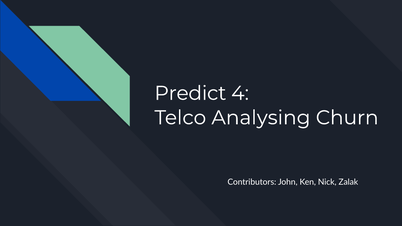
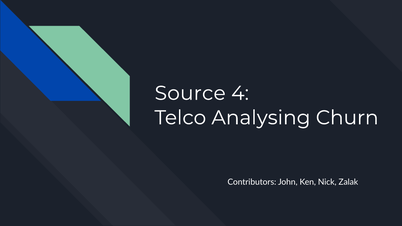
Predict: Predict -> Source
